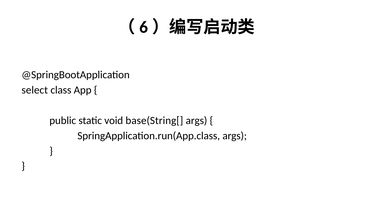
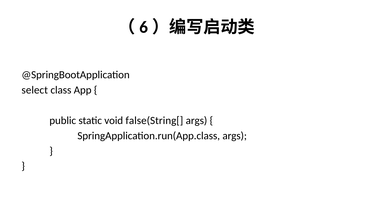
base(String[: base(String[ -> false(String[
